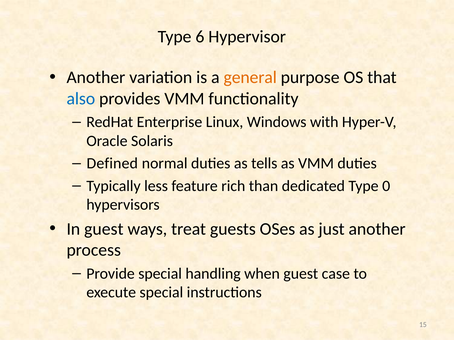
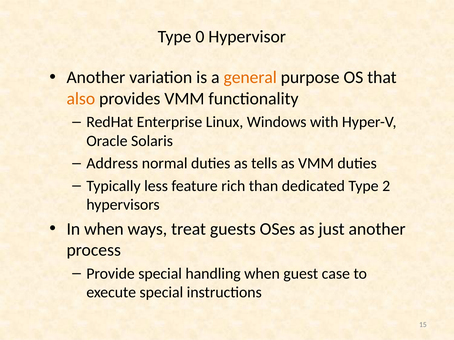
6: 6 -> 0
also colour: blue -> orange
Defined: Defined -> Address
0: 0 -> 2
In guest: guest -> when
